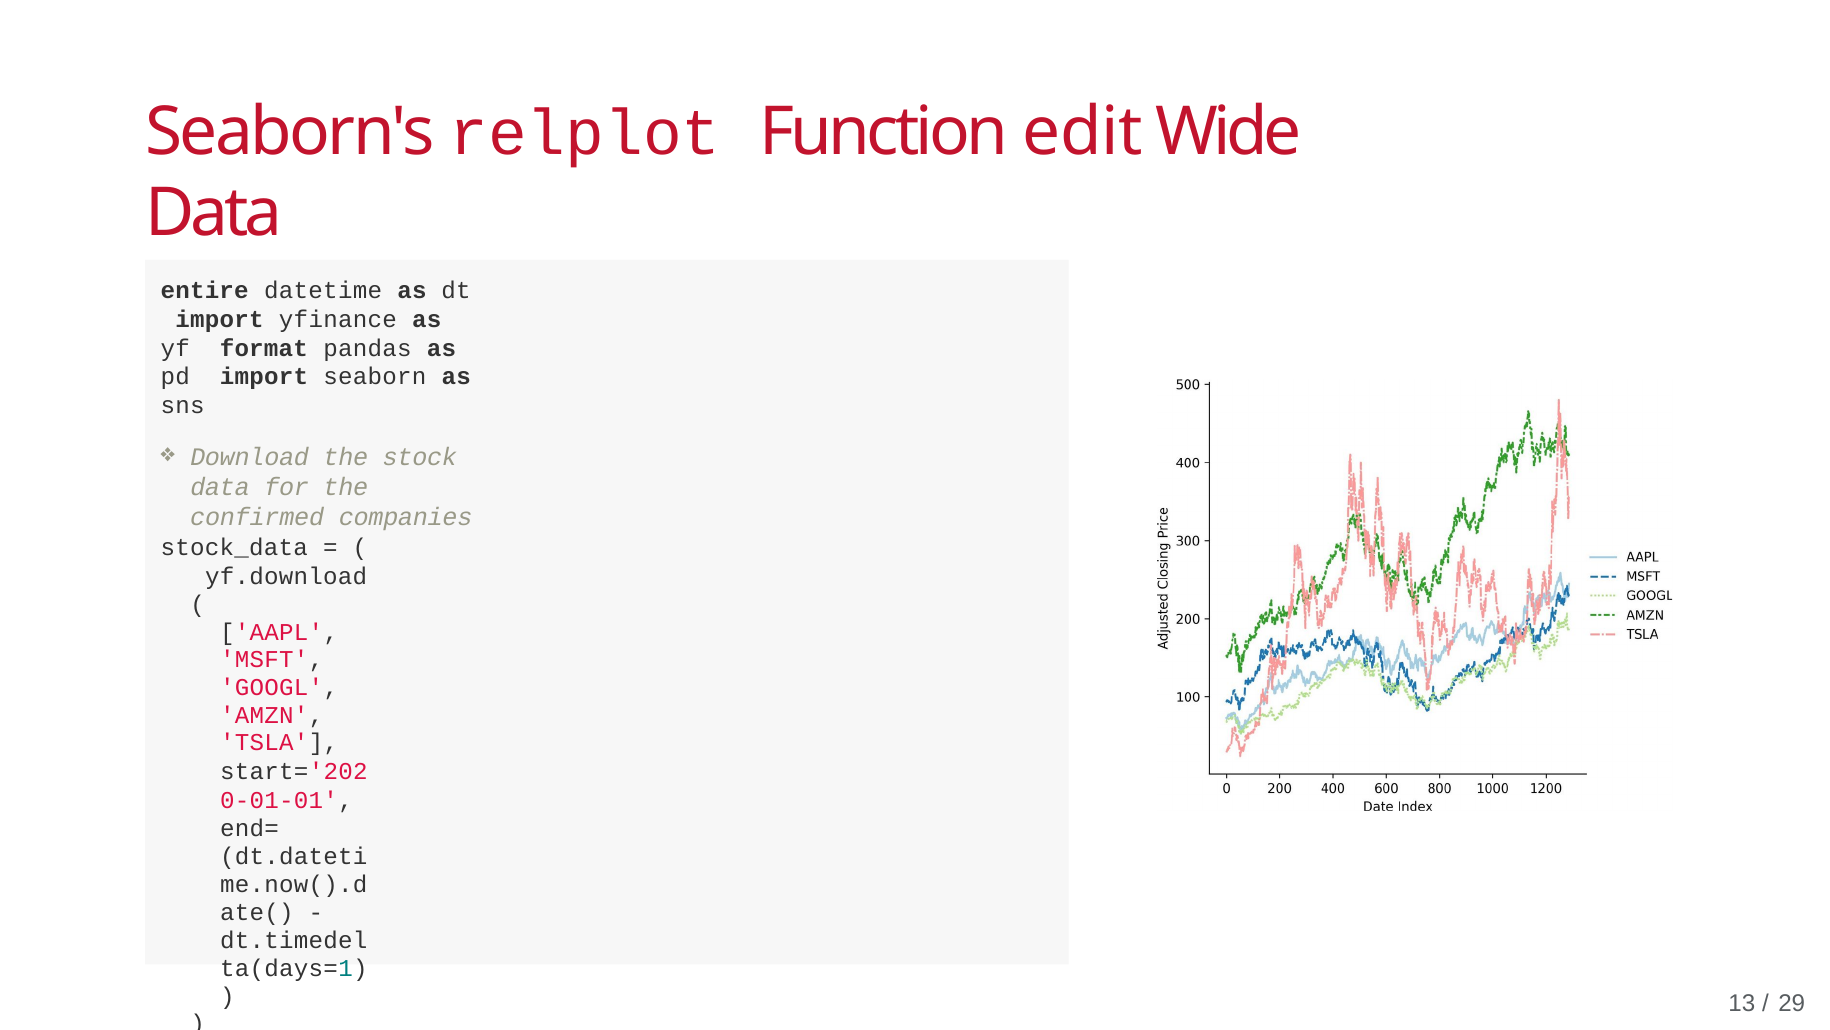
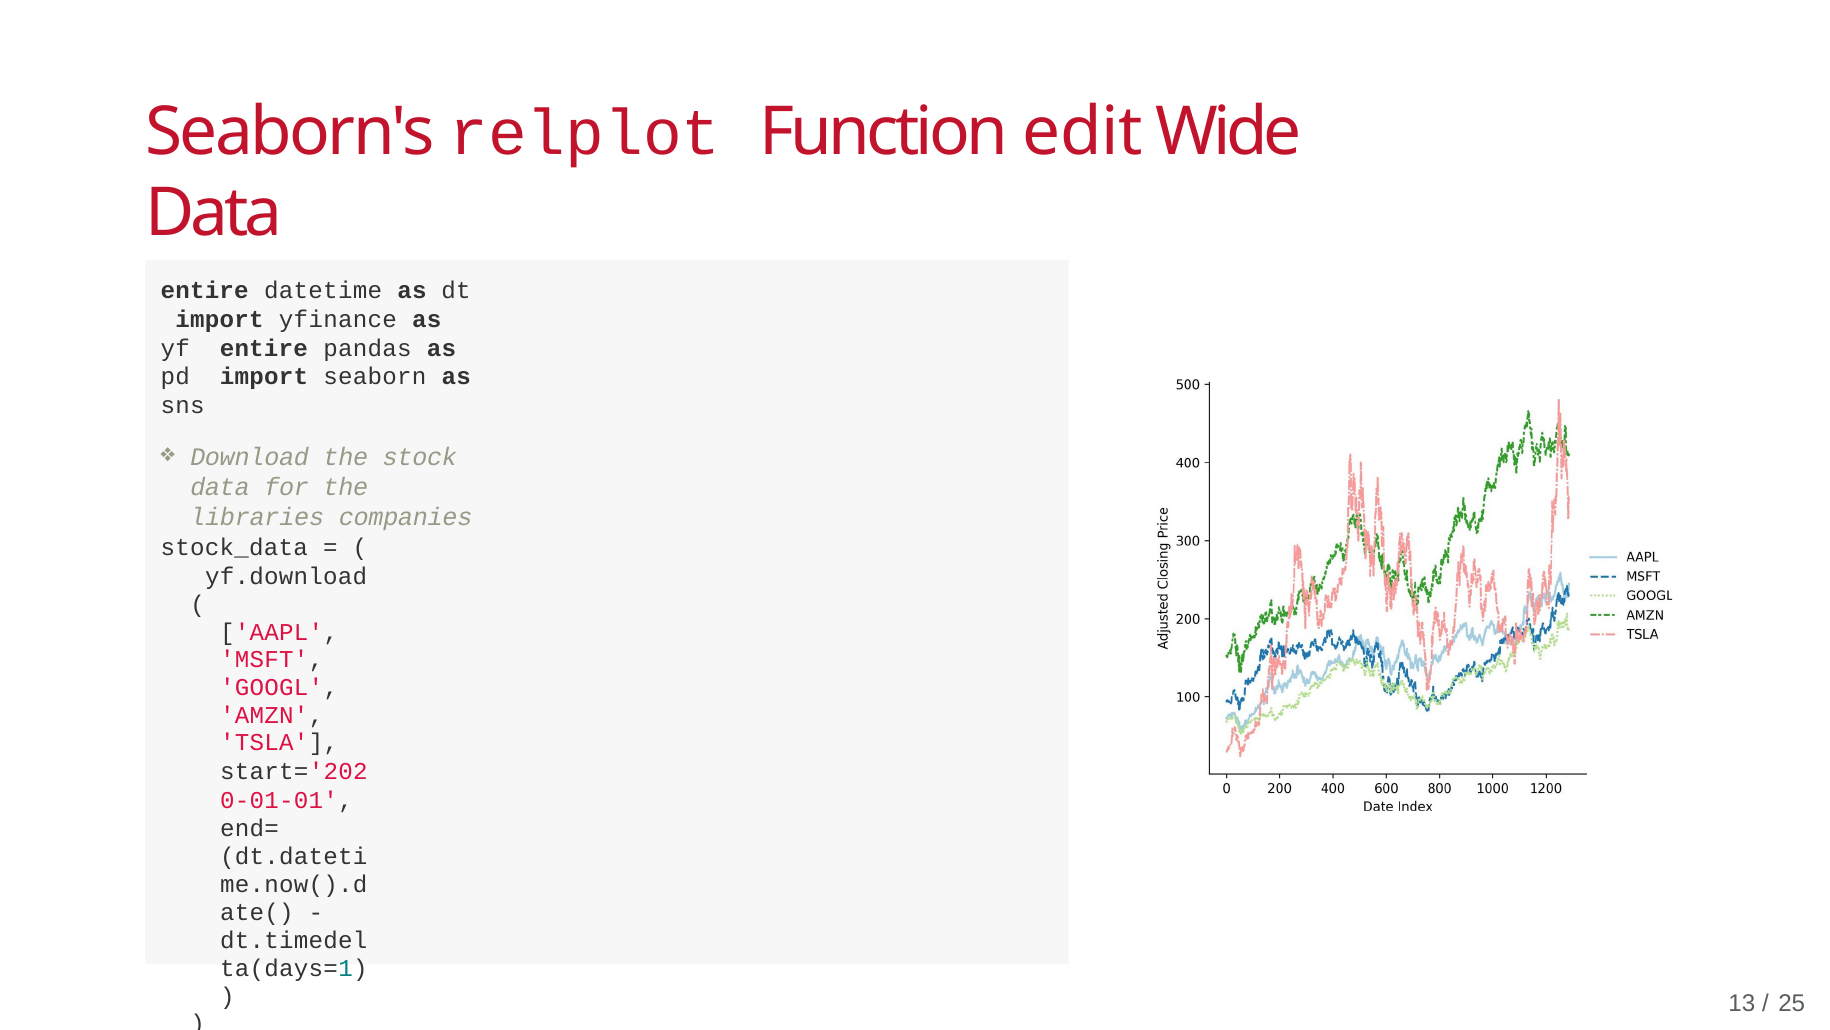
yf format: format -> entire
confirmed: confirmed -> libraries
29: 29 -> 25
